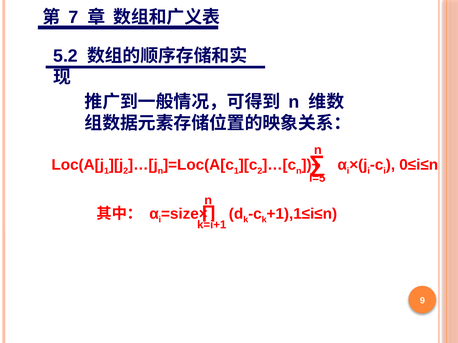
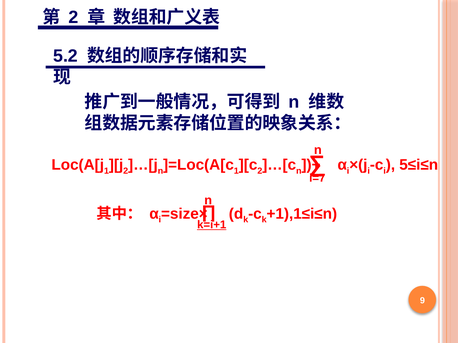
7 at (73, 17): 7 -> 2
0≤i≤n: 0≤i≤n -> 5≤i≤n
i=5: i=5 -> i=7
k=i+1 underline: none -> present
